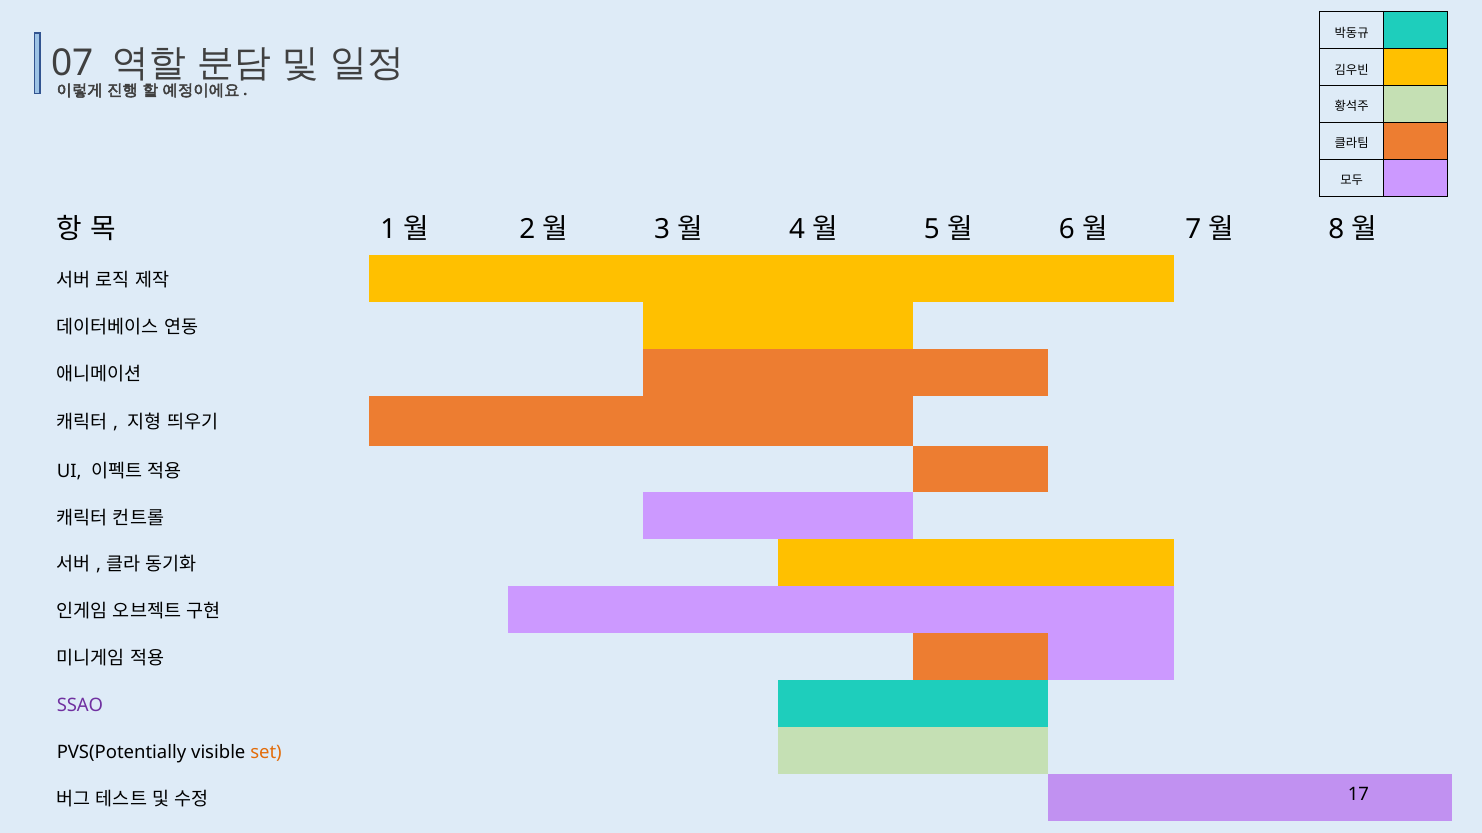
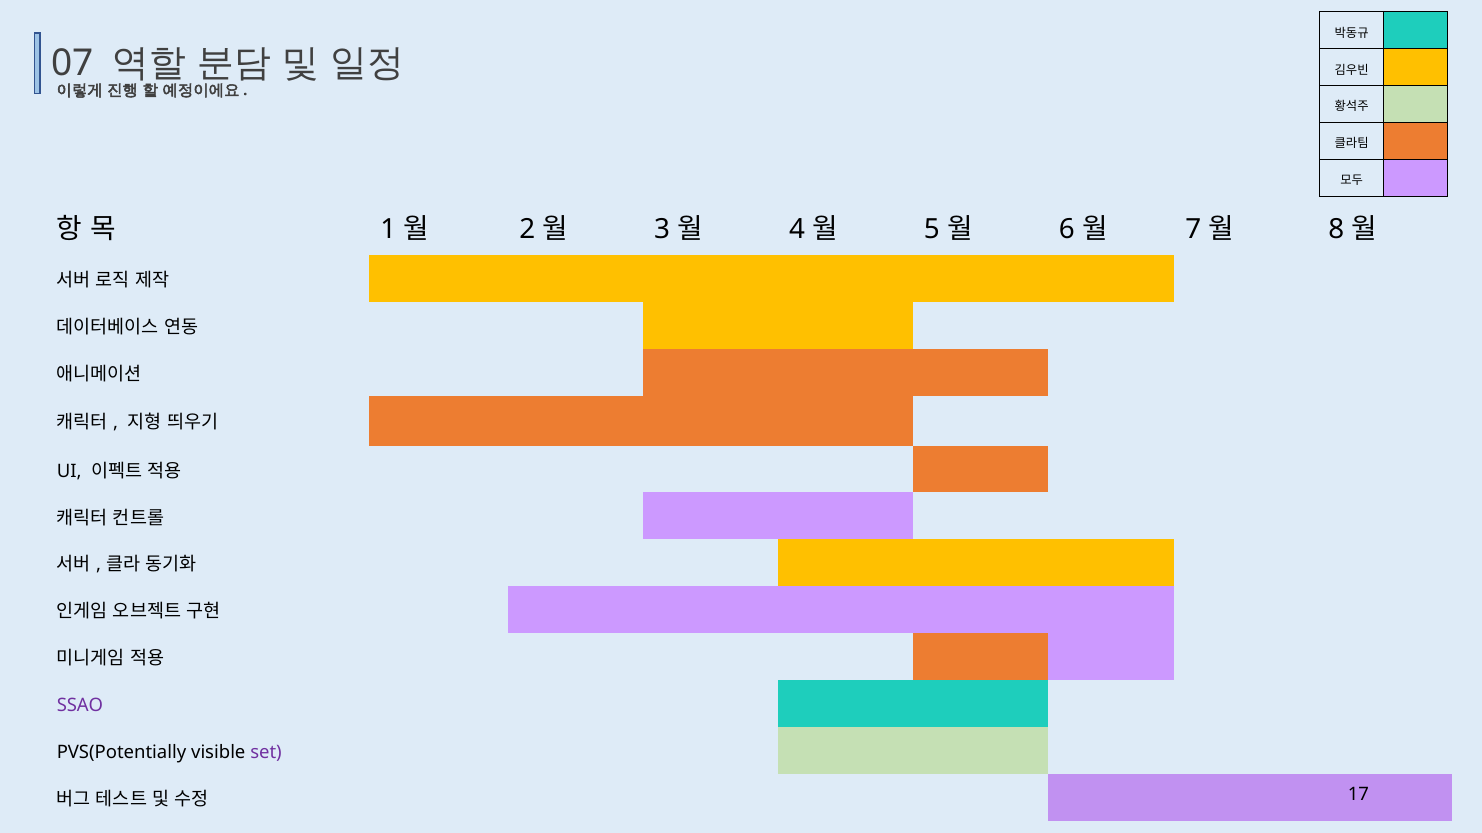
set colour: orange -> purple
